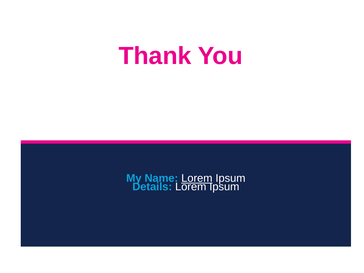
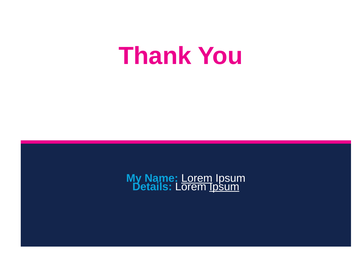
Ipsum at (224, 187) underline: none -> present
